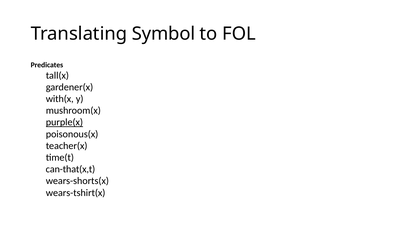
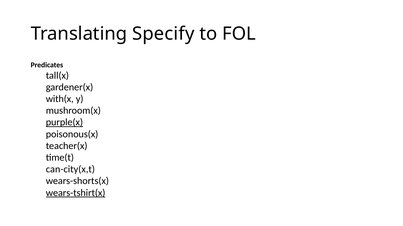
Symbol: Symbol -> Specify
can-that(x,t: can-that(x,t -> can-city(x,t
wears-tshirt(x underline: none -> present
